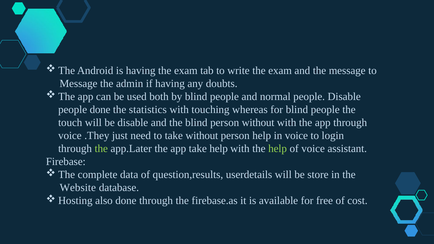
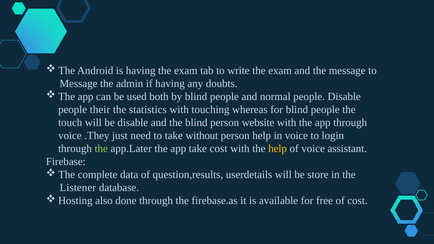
people done: done -> their
person without: without -> website
take help: help -> cost
help at (278, 149) colour: light green -> yellow
Website: Website -> Listener
